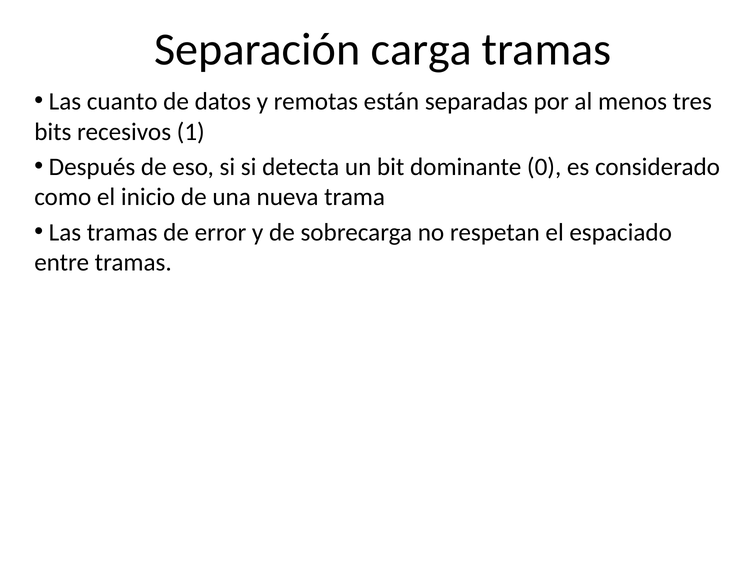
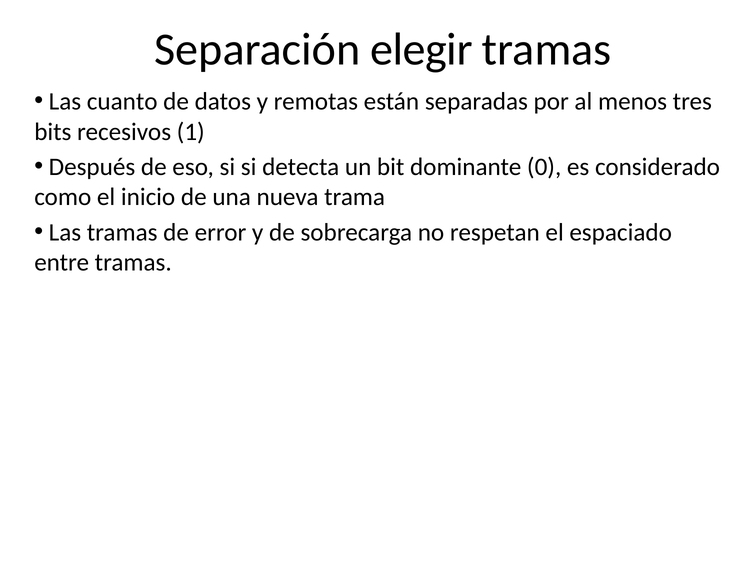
carga: carga -> elegir
